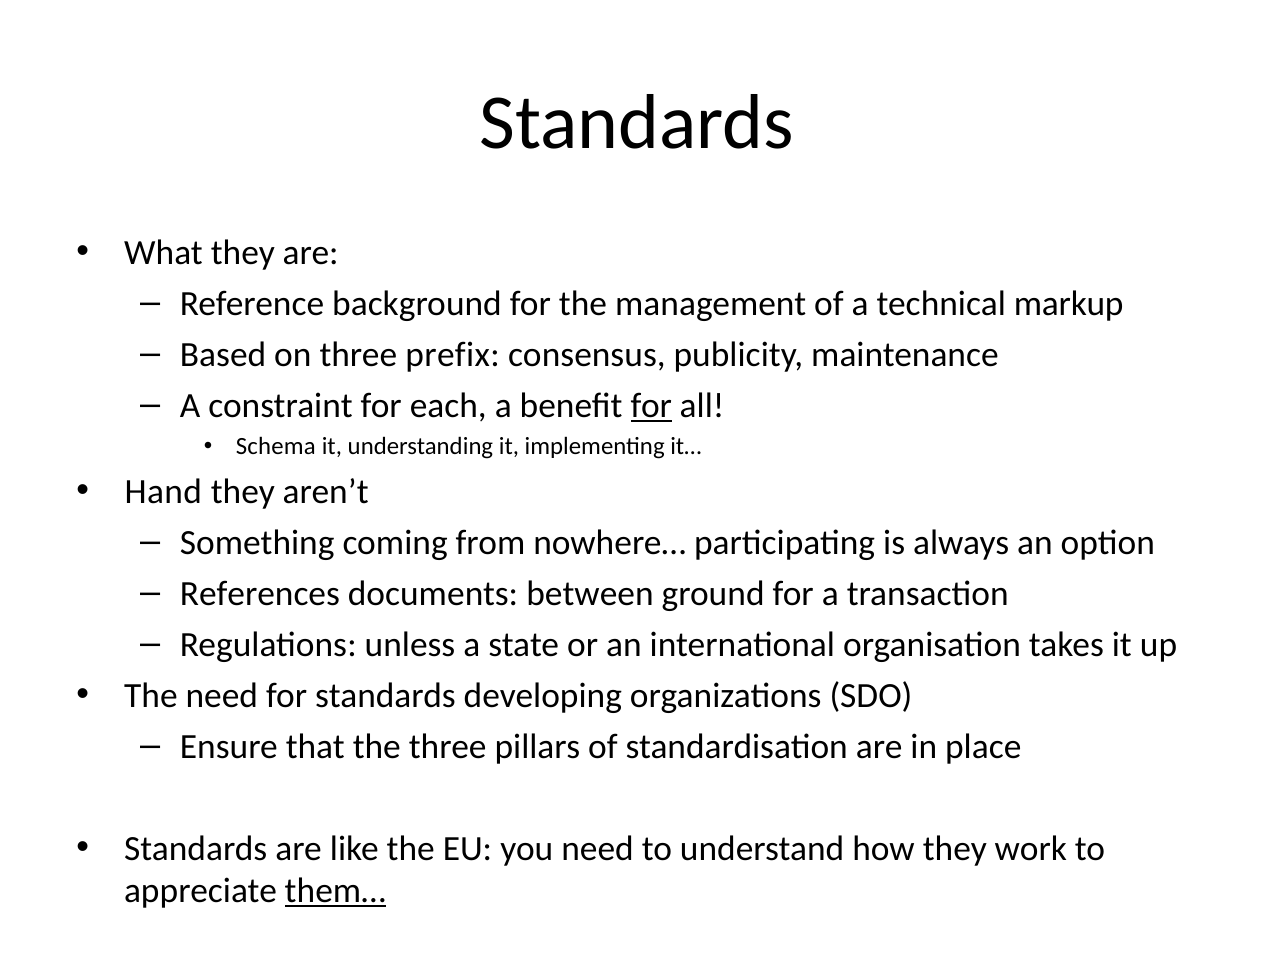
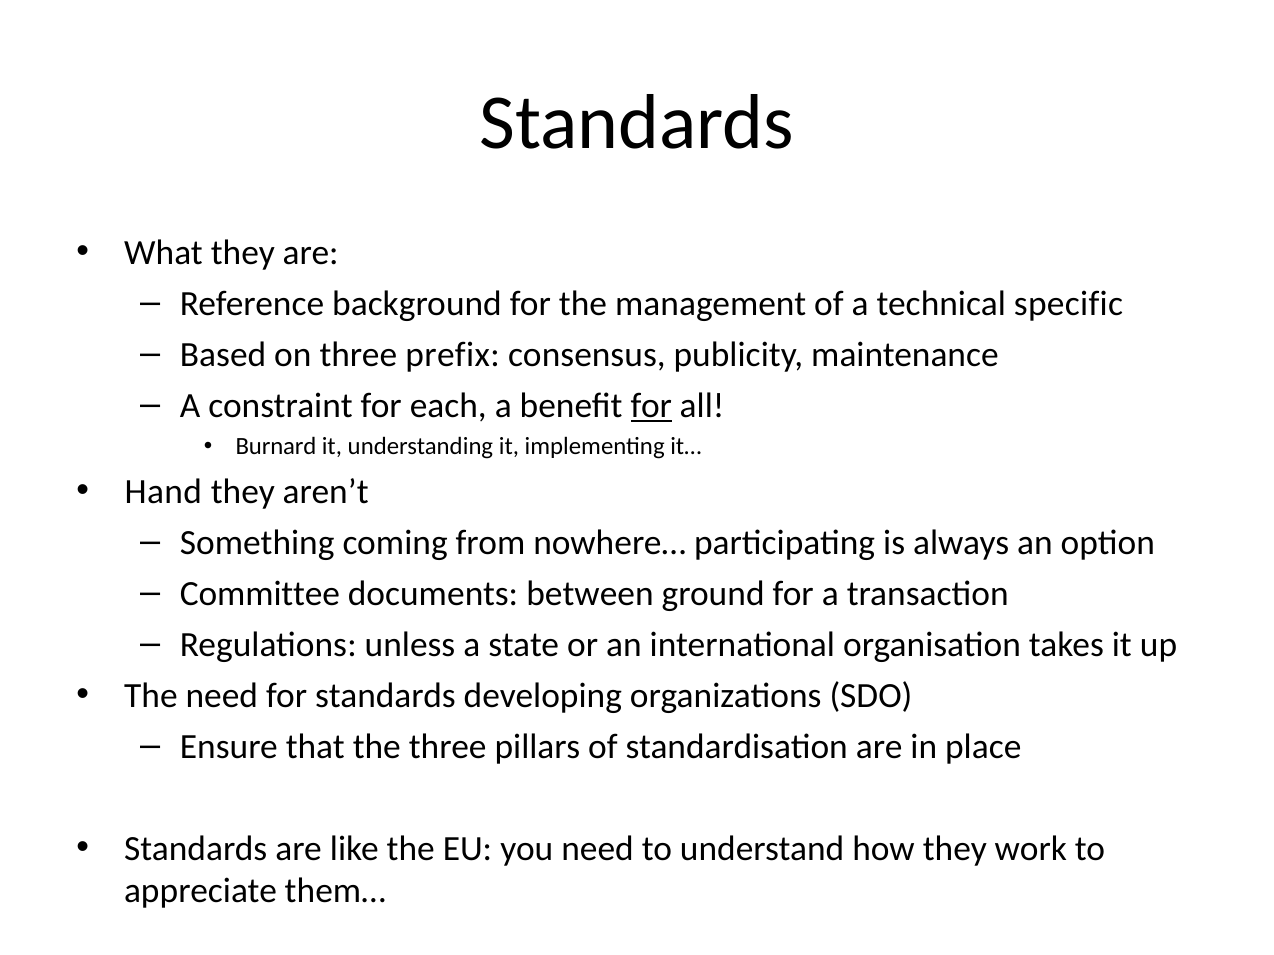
markup: markup -> specific
Schema: Schema -> Burnard
References: References -> Committee
them… underline: present -> none
